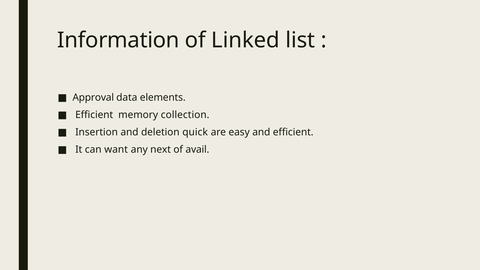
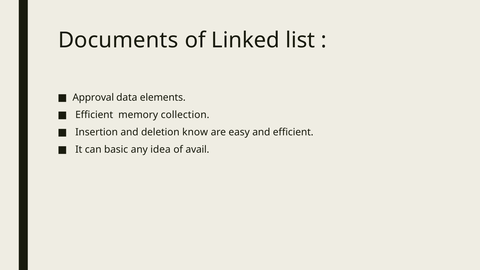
Information: Information -> Documents
quick: quick -> know
want: want -> basic
next: next -> idea
